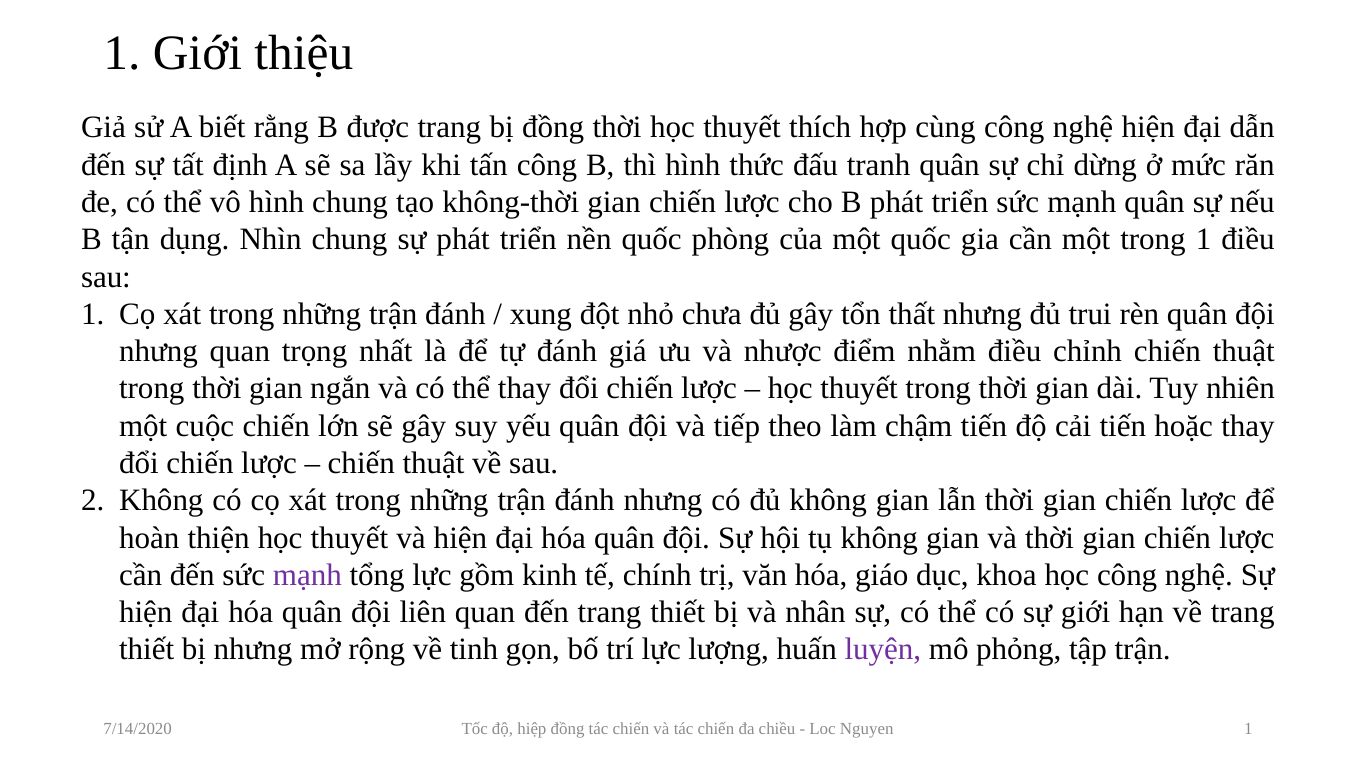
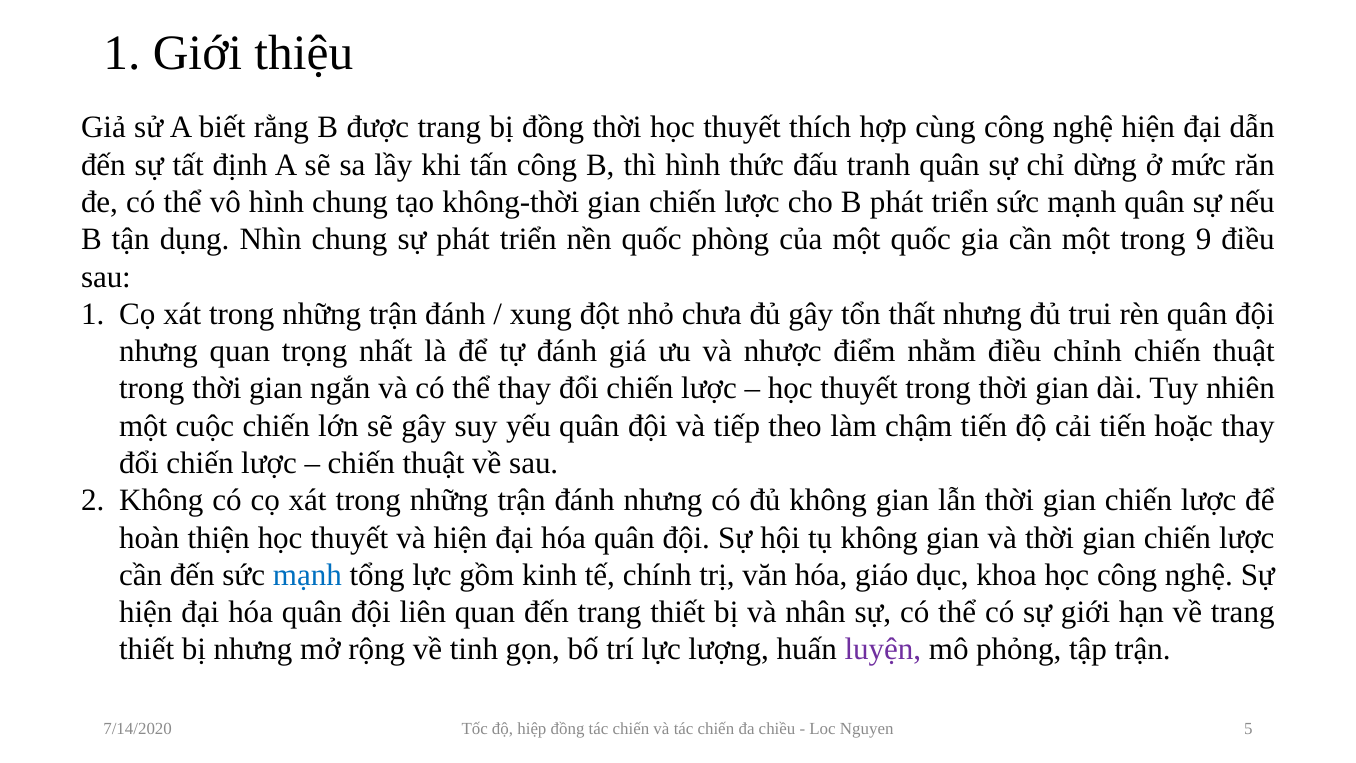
trong 1: 1 -> 9
mạnh at (307, 575) colour: purple -> blue
Nguyen 1: 1 -> 5
